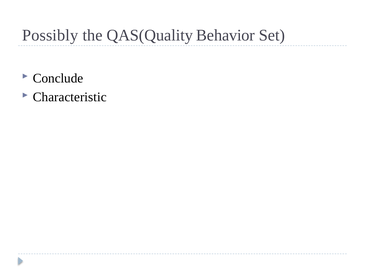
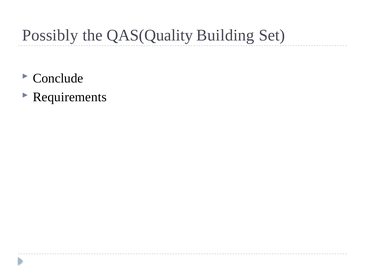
Behavior: Behavior -> Building
Characteristic: Characteristic -> Requirements
